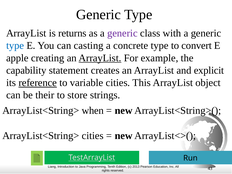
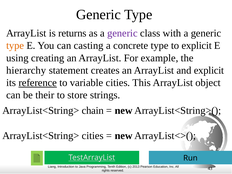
type at (15, 46) colour: blue -> orange
to convert: convert -> explicit
apple: apple -> using
ArrayList at (100, 58) underline: present -> none
capability: capability -> hierarchy
when: when -> chain
